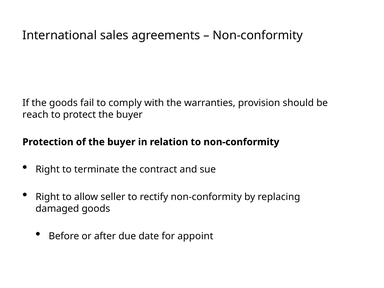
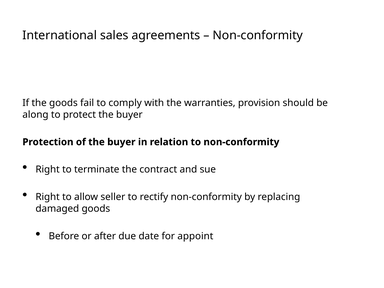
reach: reach -> along
